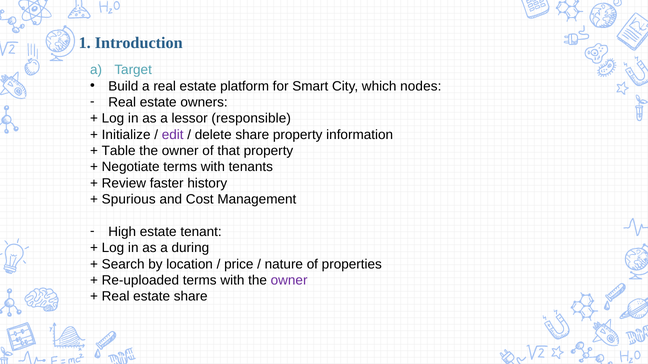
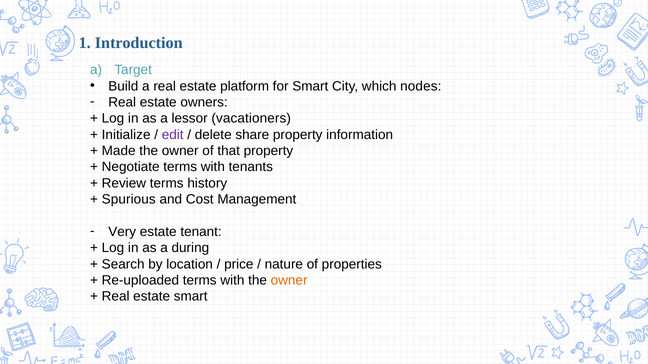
responsible: responsible -> vacationers
Table: Table -> Made
Review faster: faster -> terms
High: High -> Very
owner at (289, 281) colour: purple -> orange
estate share: share -> smart
